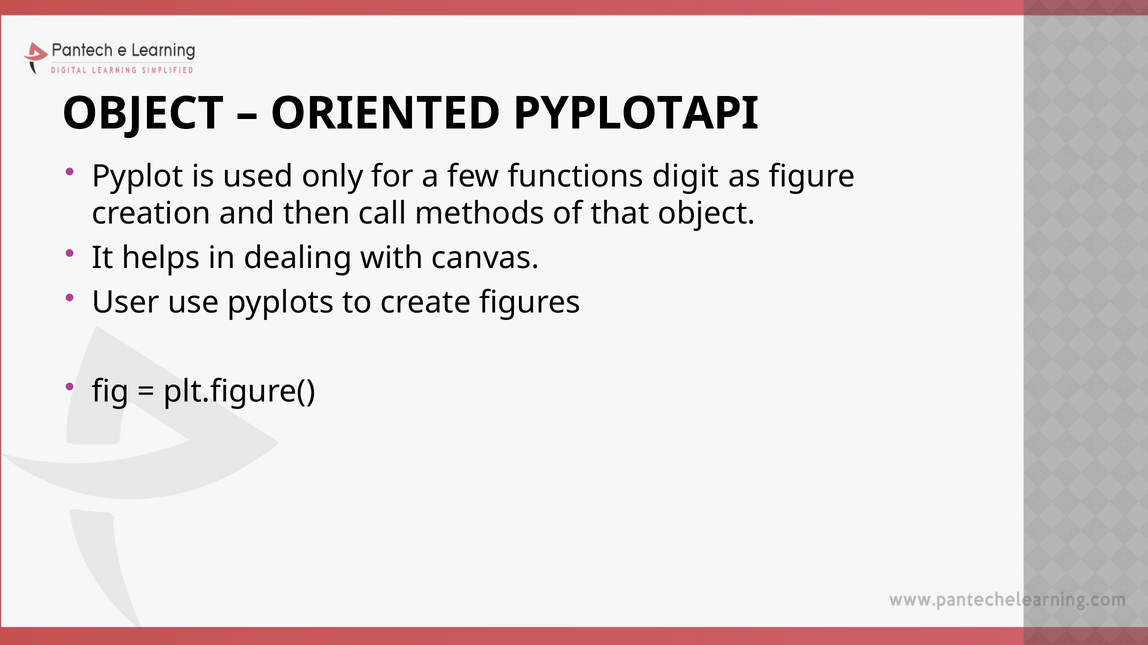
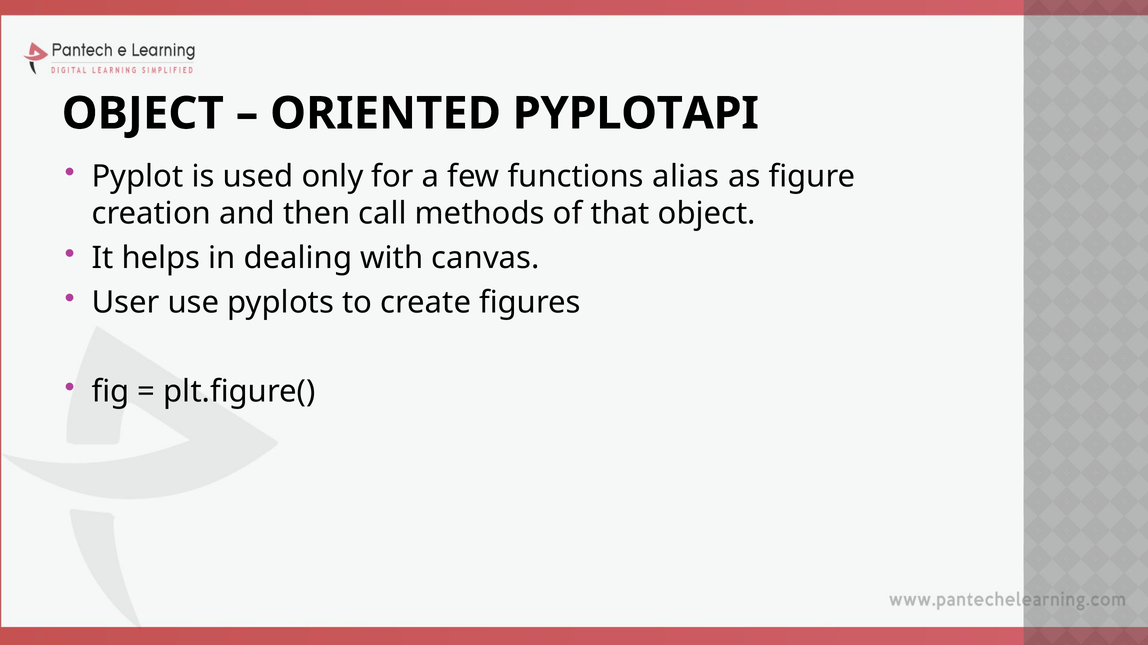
digit: digit -> alias
